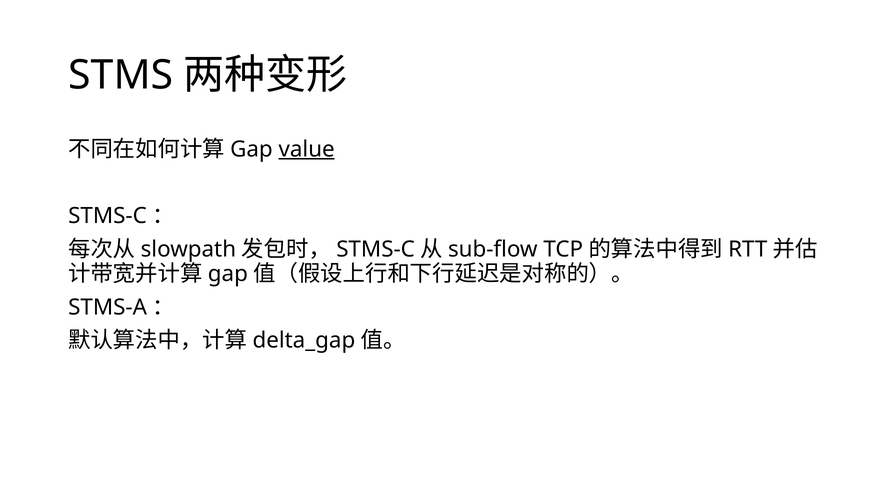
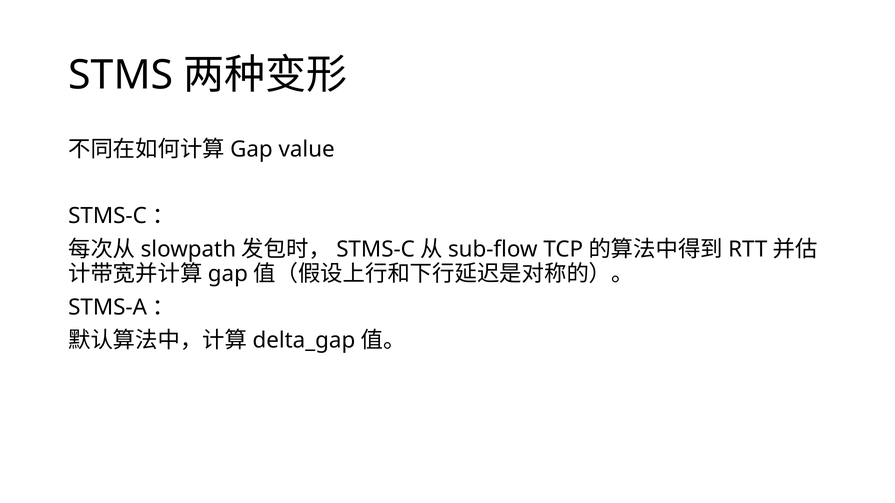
value underline: present -> none
